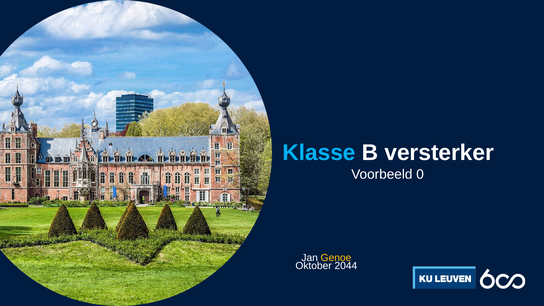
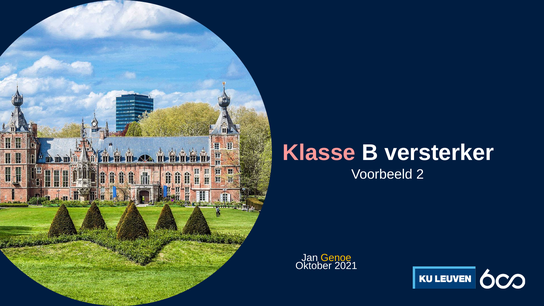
Klasse colour: light blue -> pink
0: 0 -> 2
2044: 2044 -> 2021
